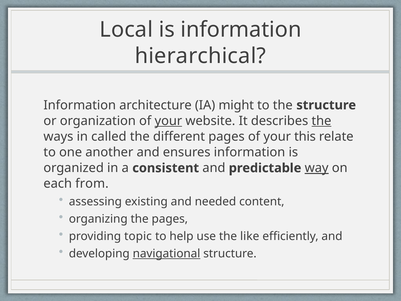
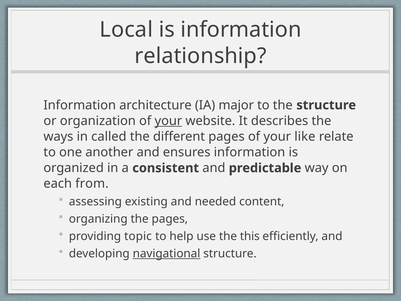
hierarchical: hierarchical -> relationship
might: might -> major
the at (321, 121) underline: present -> none
this: this -> like
way underline: present -> none
like: like -> this
